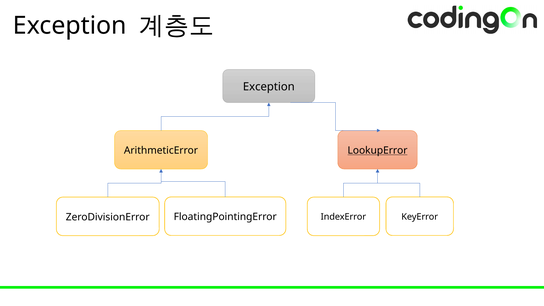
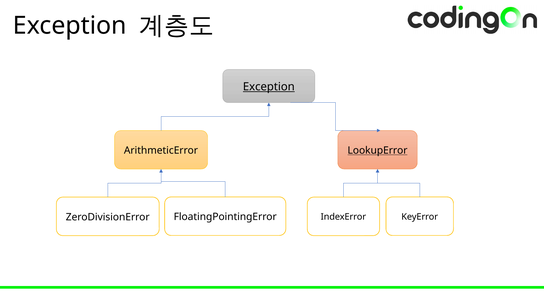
Exception at (269, 87) underline: none -> present
